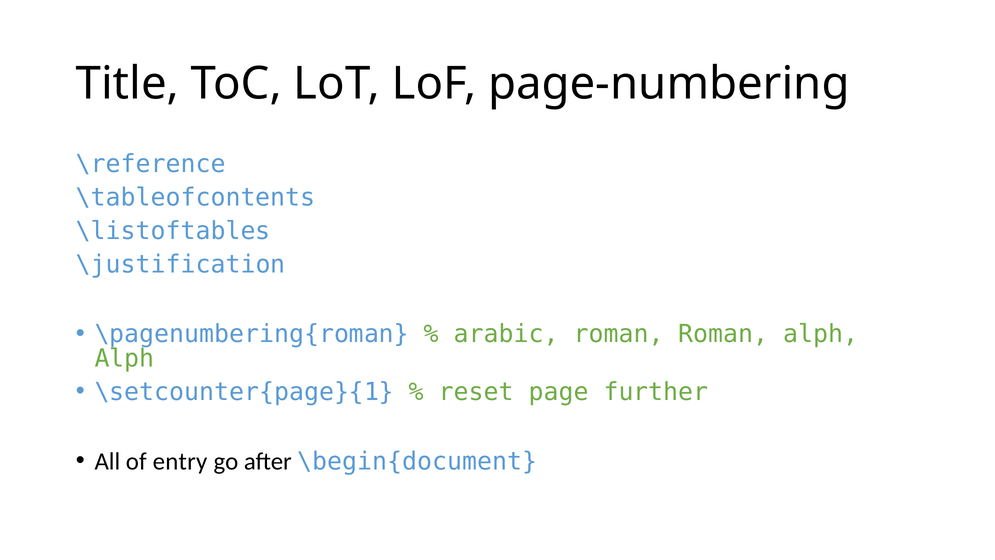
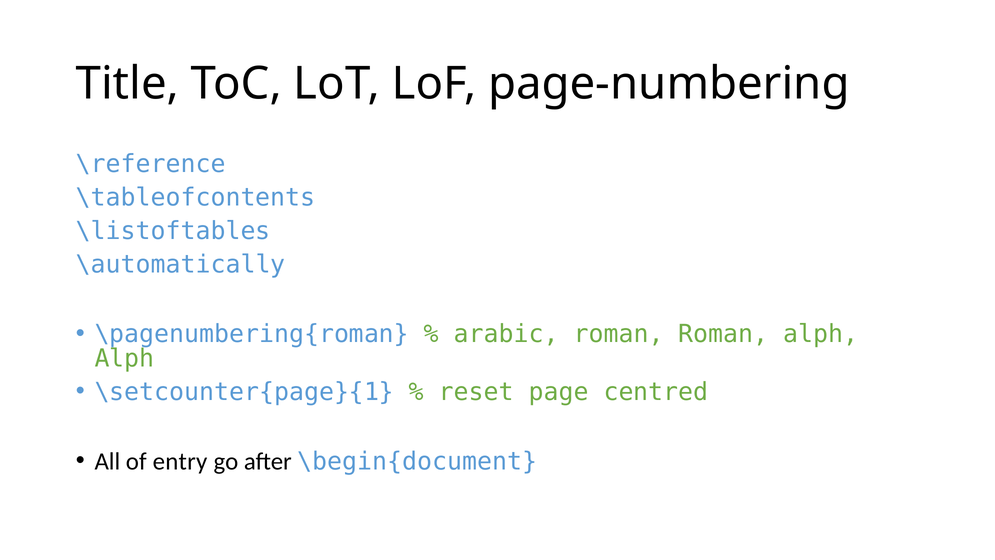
\justification: \justification -> \automatically
further: further -> centred
